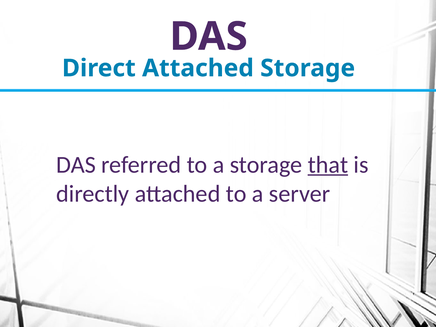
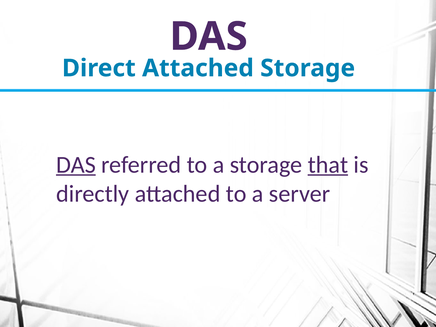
DAS at (76, 165) underline: none -> present
